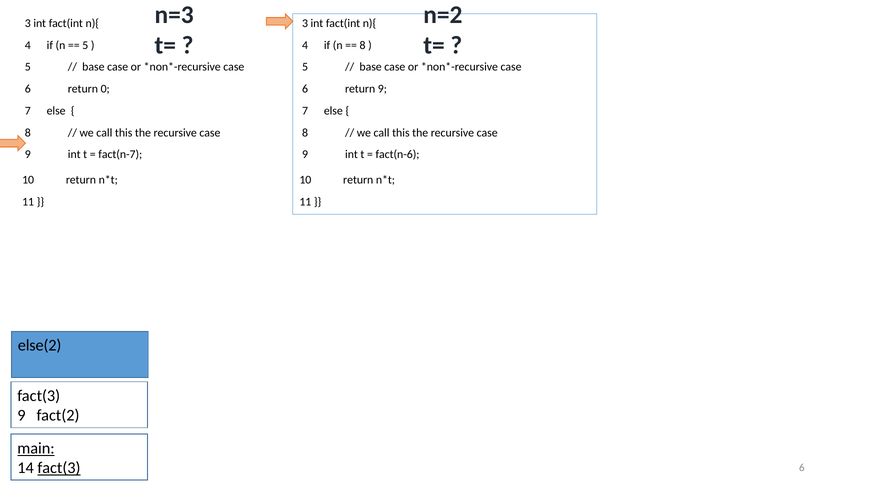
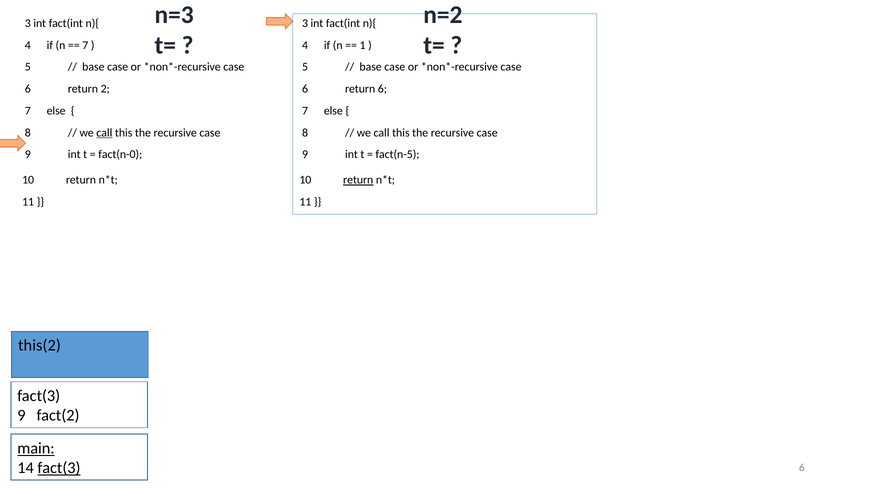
5 at (85, 45): 5 -> 7
8 at (363, 45): 8 -> 1
0: 0 -> 2
return 9: 9 -> 6
call at (104, 133) underline: none -> present
fact(n-7: fact(n-7 -> fact(n-0
fact(n-6: fact(n-6 -> fact(n-5
return at (358, 180) underline: none -> present
else(2: else(2 -> this(2
